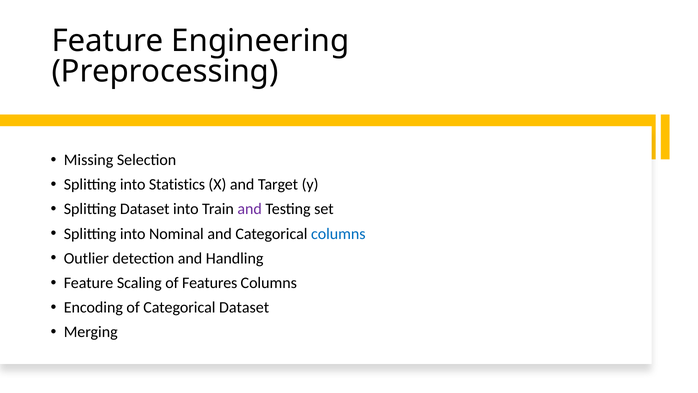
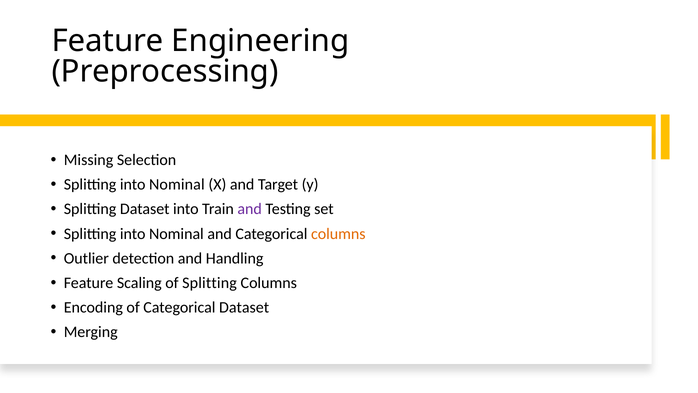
Statistics at (177, 184): Statistics -> Nominal
columns at (338, 234) colour: blue -> orange
of Features: Features -> Splitting
